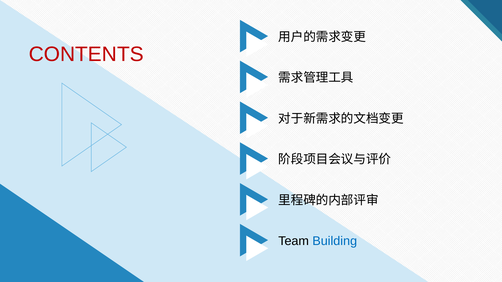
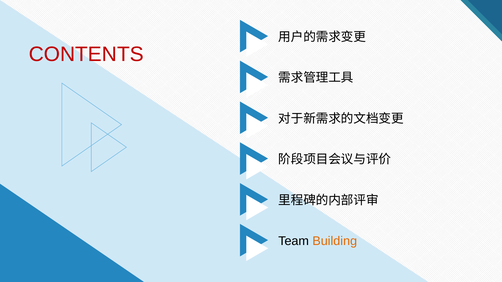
Building colour: blue -> orange
